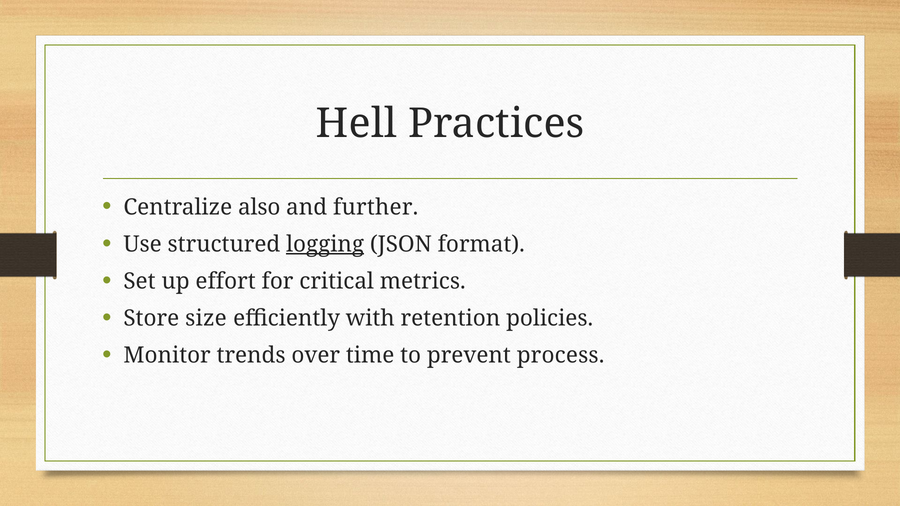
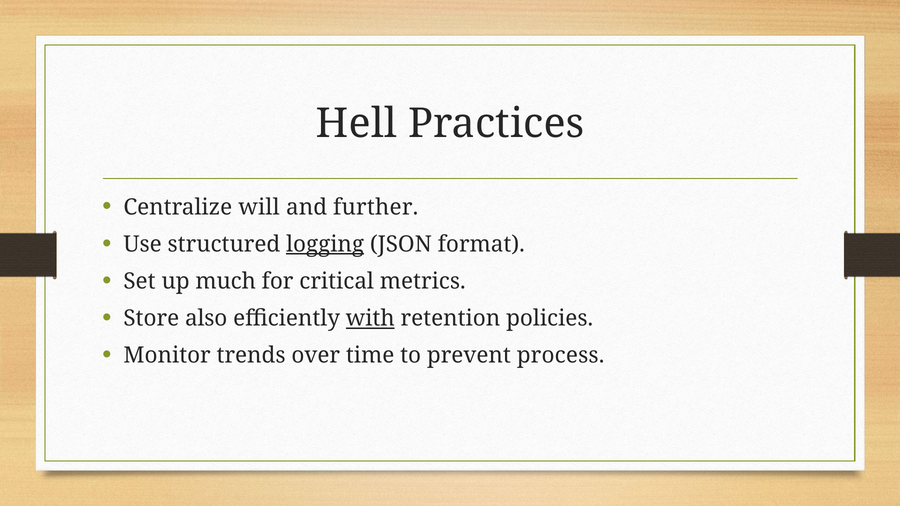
also: also -> will
effort: effort -> much
size: size -> also
with underline: none -> present
